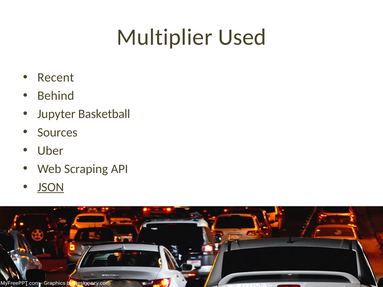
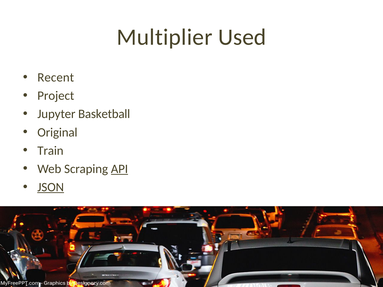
Behind: Behind -> Project
Sources: Sources -> Original
Uber: Uber -> Train
API underline: none -> present
